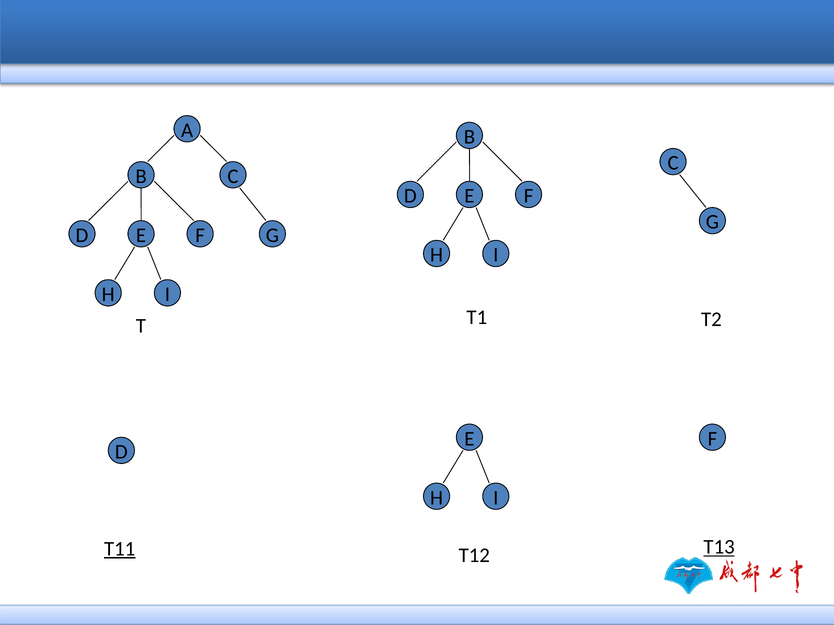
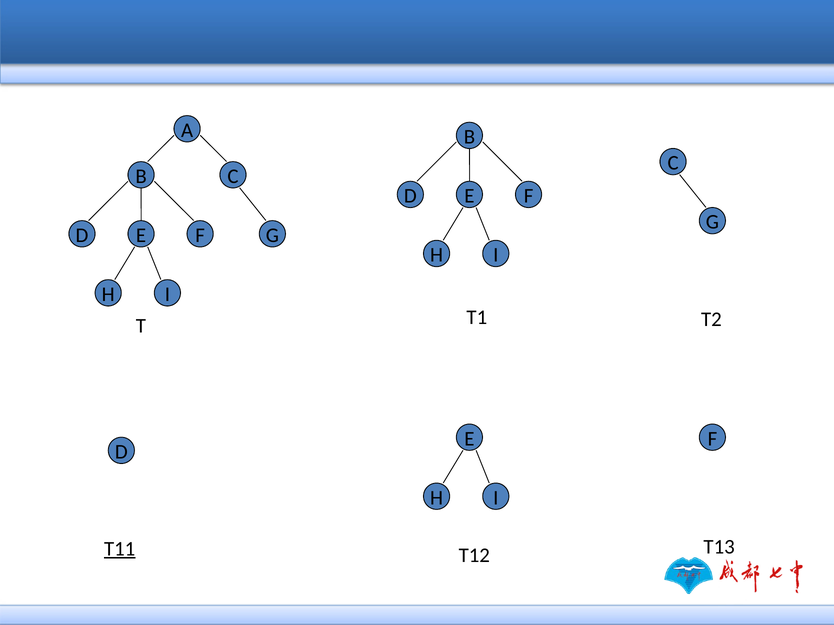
T13 underline: present -> none
